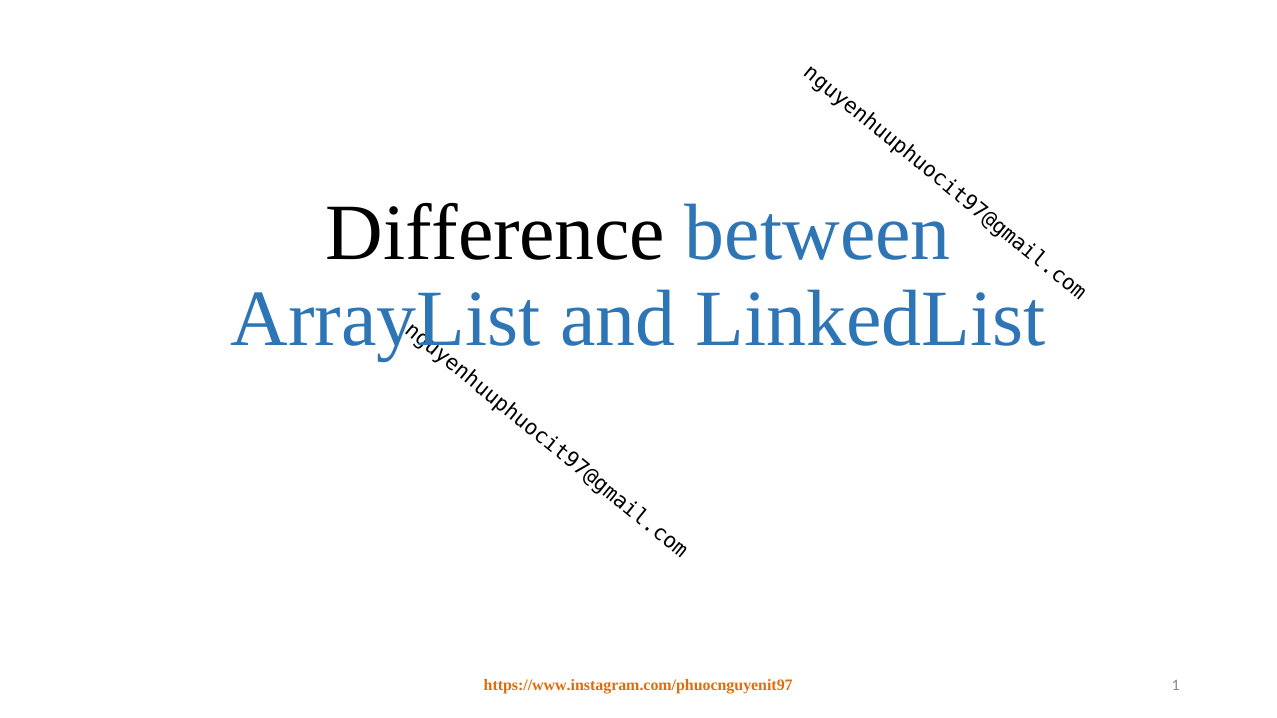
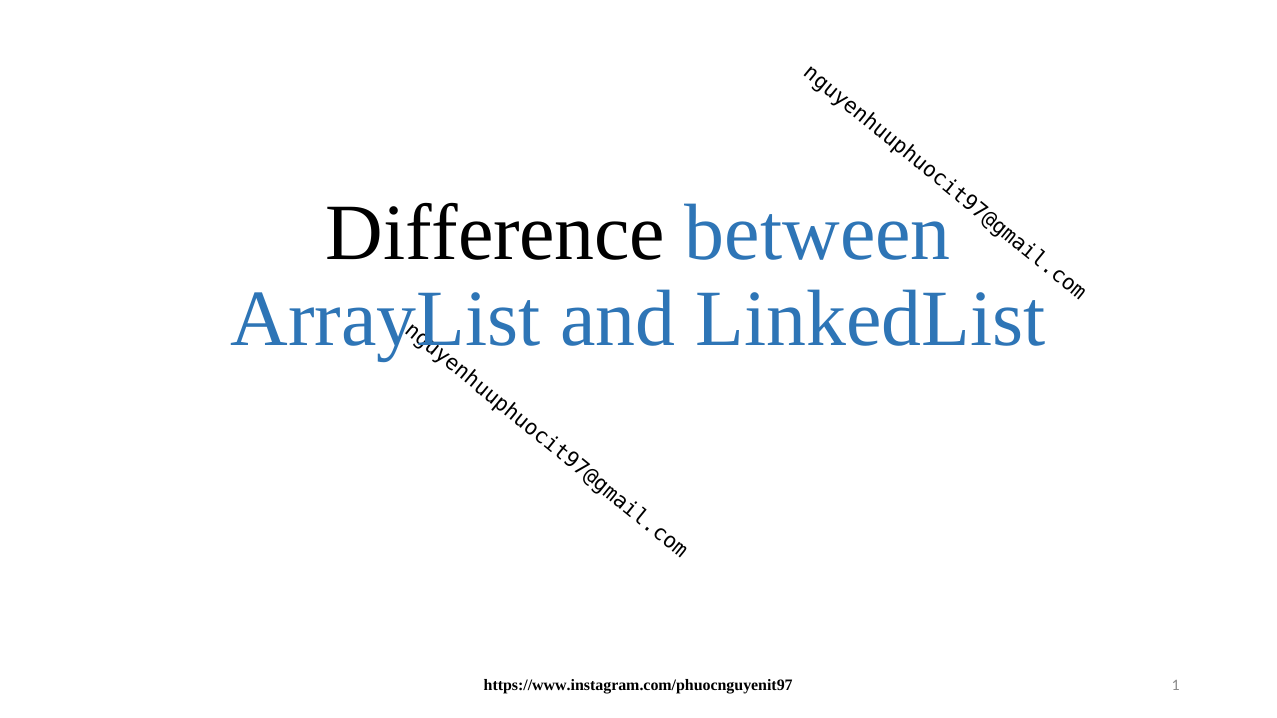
https://www.instagram.com/phuocnguyenit97 colour: orange -> black
